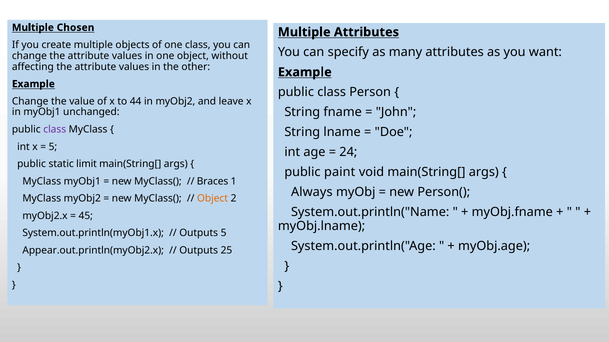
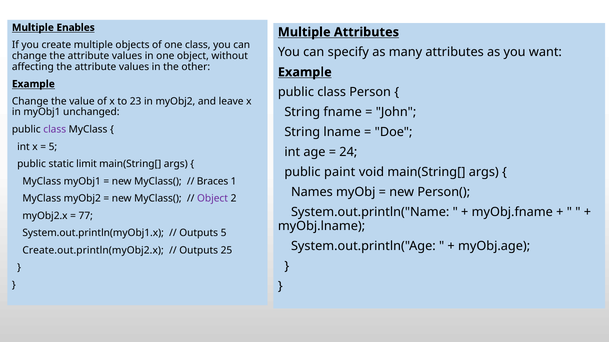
Chosen: Chosen -> Enables
44: 44 -> 23
Always: Always -> Names
Object at (213, 199) colour: orange -> purple
45: 45 -> 77
Appear.out.println(myObj2.x: Appear.out.println(myObj2.x -> Create.out.println(myObj2.x
